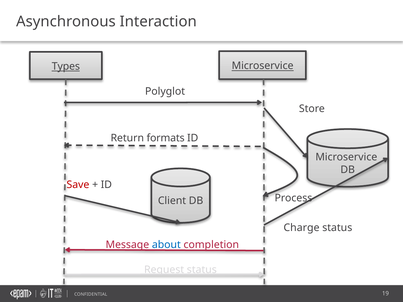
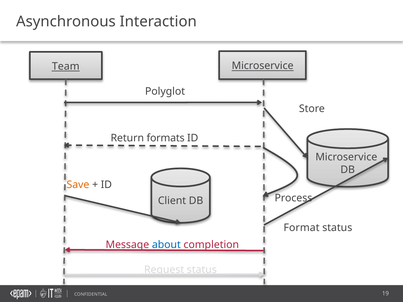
Types: Types -> Team
Save colour: red -> orange
Charge: Charge -> Format
